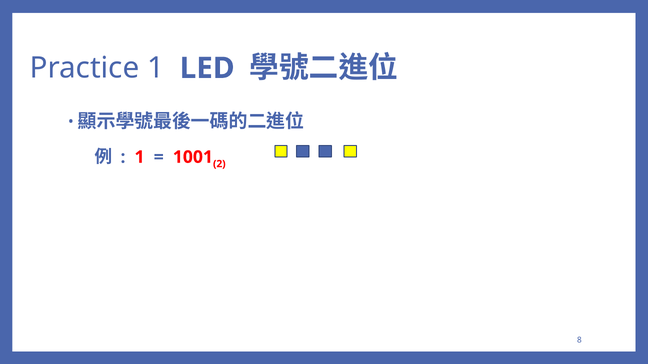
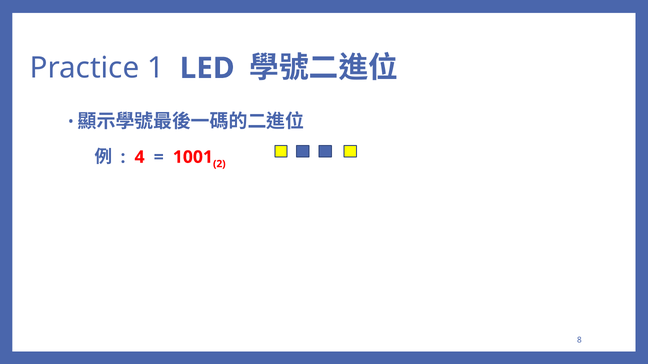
1 at (140, 157): 1 -> 4
